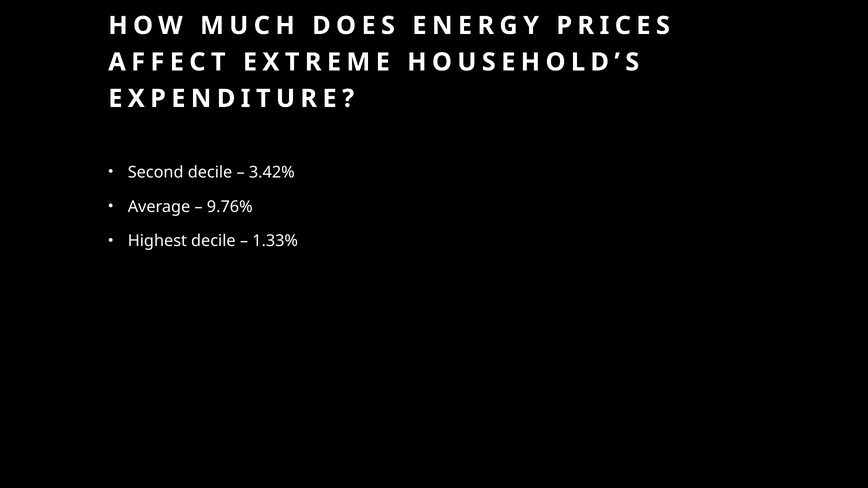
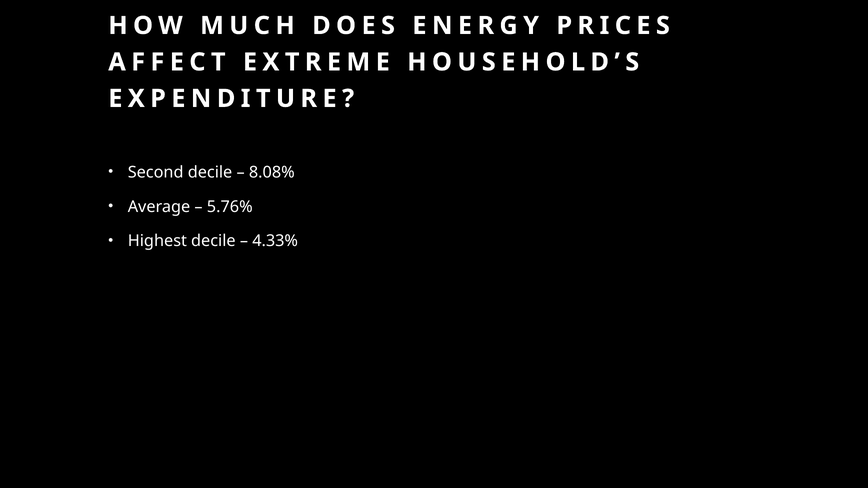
3.42%: 3.42% -> 8.08%
9.76%: 9.76% -> 5.76%
1.33%: 1.33% -> 4.33%
